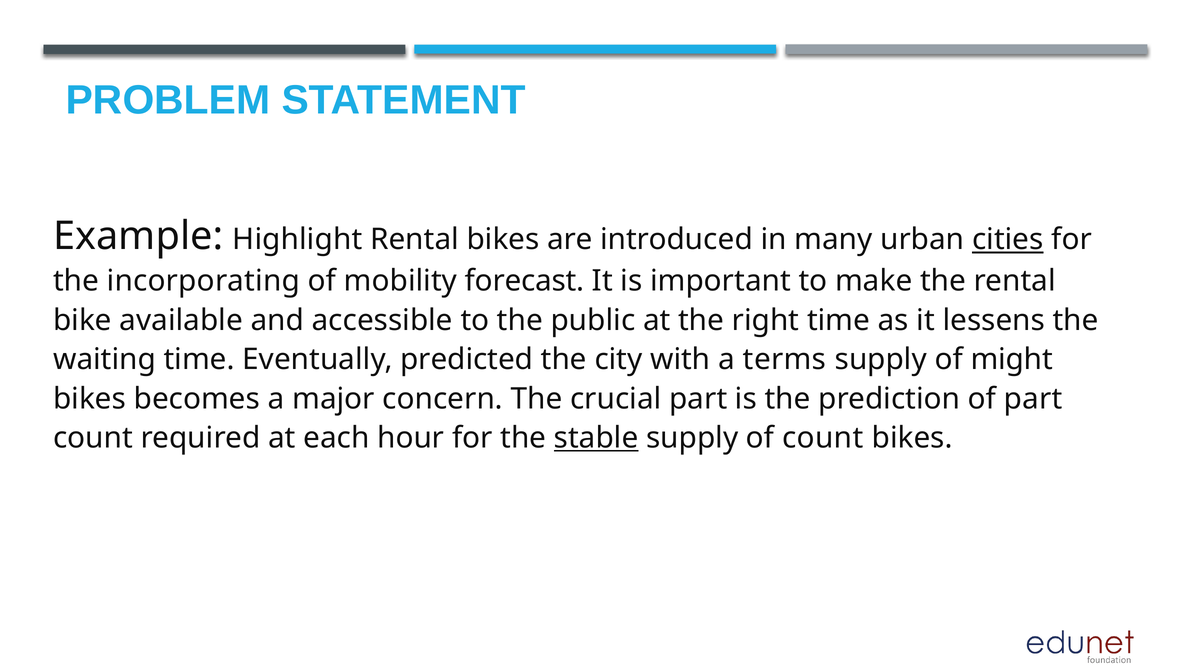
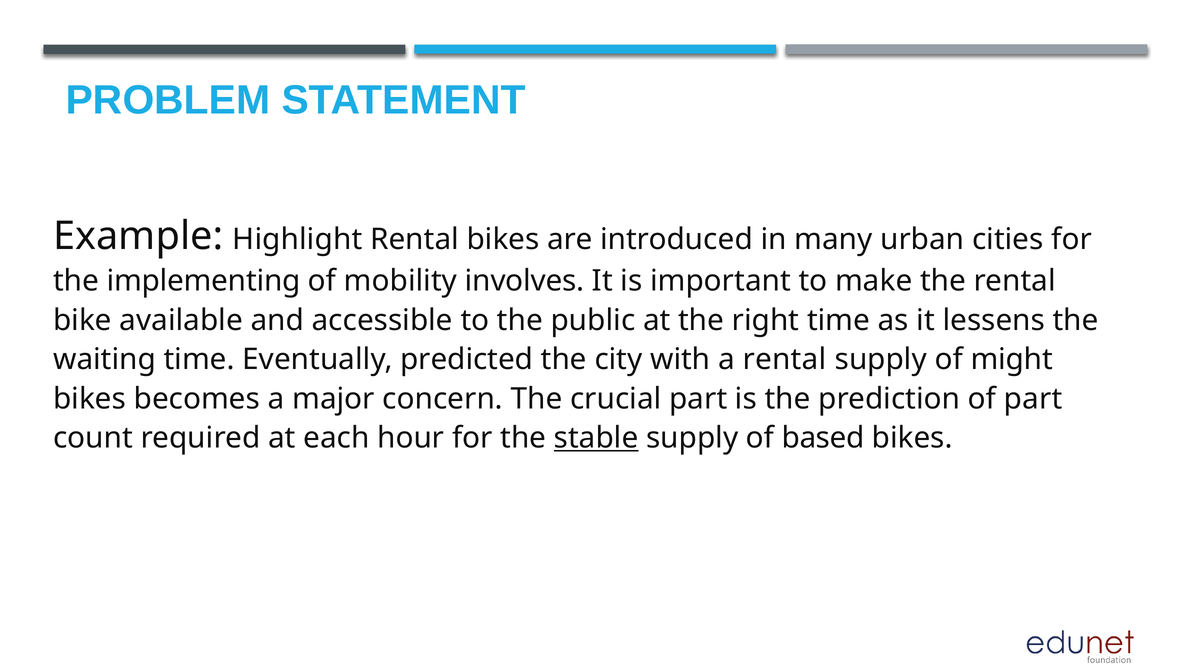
cities underline: present -> none
incorporating: incorporating -> implementing
forecast: forecast -> involves
a terms: terms -> rental
of count: count -> based
